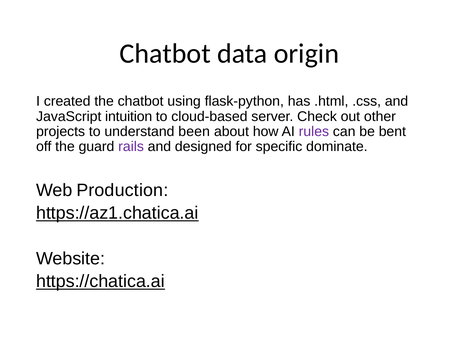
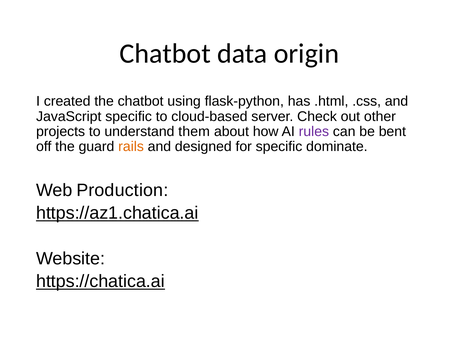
JavaScript intuition: intuition -> specific
been: been -> them
rails colour: purple -> orange
